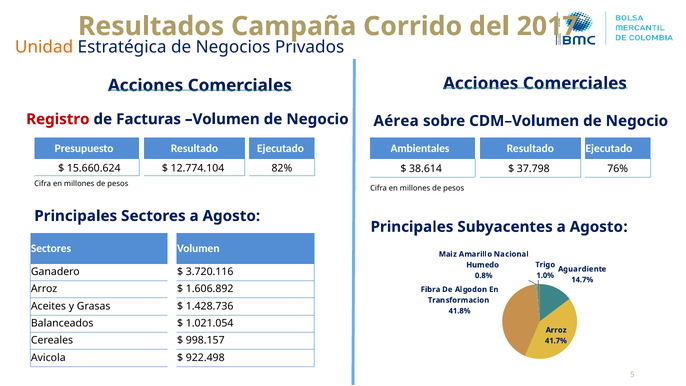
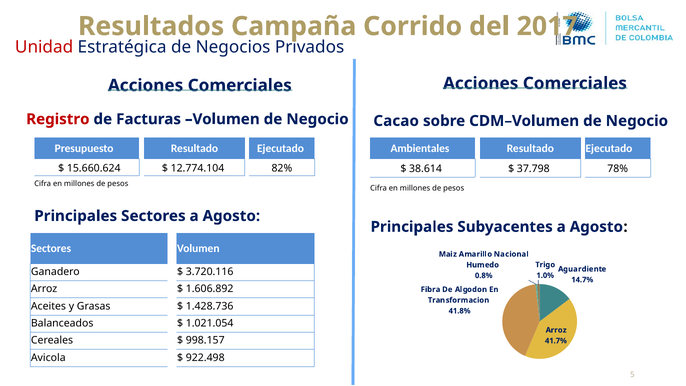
Unidad colour: orange -> red
Aérea: Aérea -> Cacao
76%: 76% -> 78%
